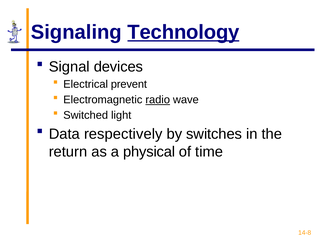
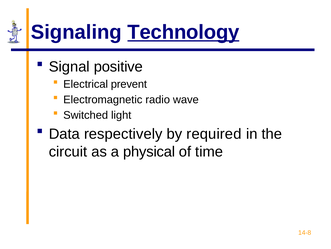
devices: devices -> positive
radio underline: present -> none
switches: switches -> required
return: return -> circuit
